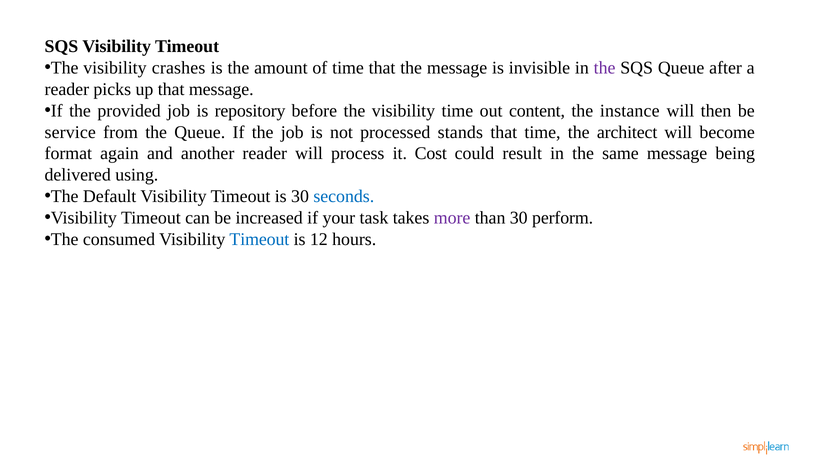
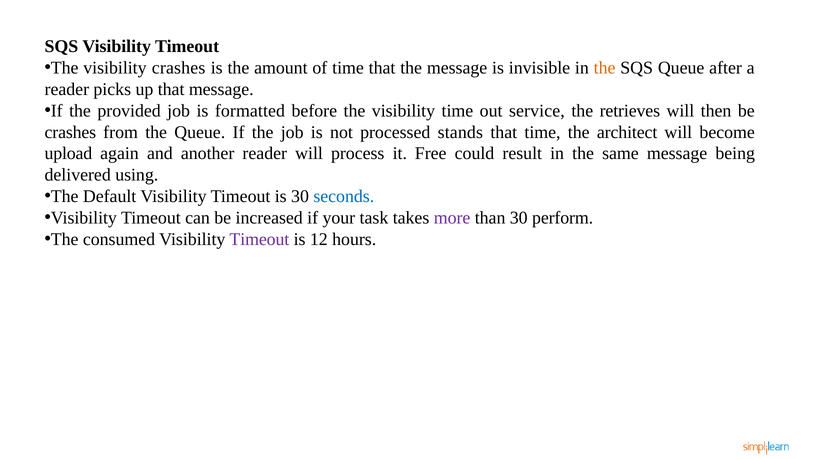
the at (605, 68) colour: purple -> orange
repository: repository -> formatted
content: content -> service
instance: instance -> retrieves
service at (70, 132): service -> crashes
format: format -> upload
Cost: Cost -> Free
Timeout at (259, 239) colour: blue -> purple
